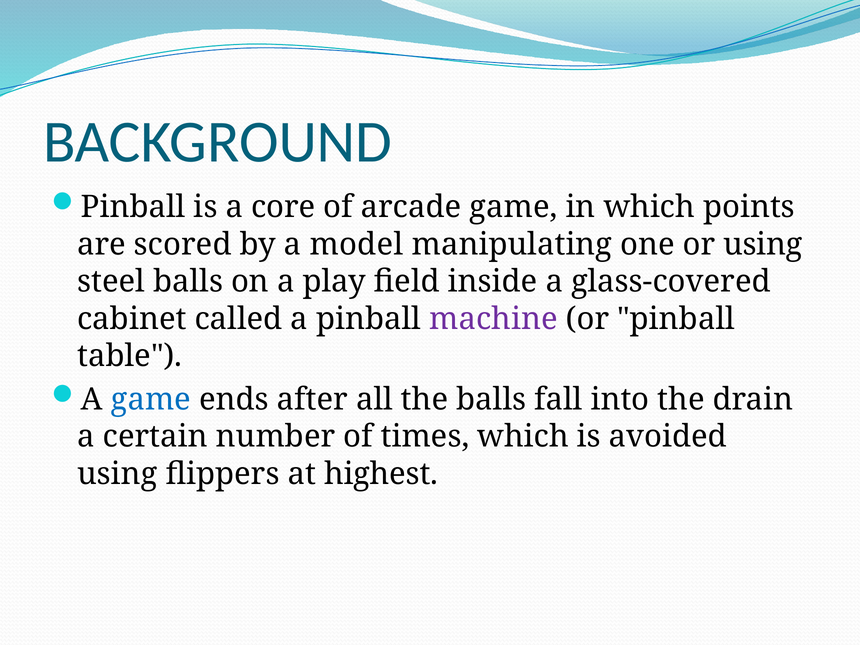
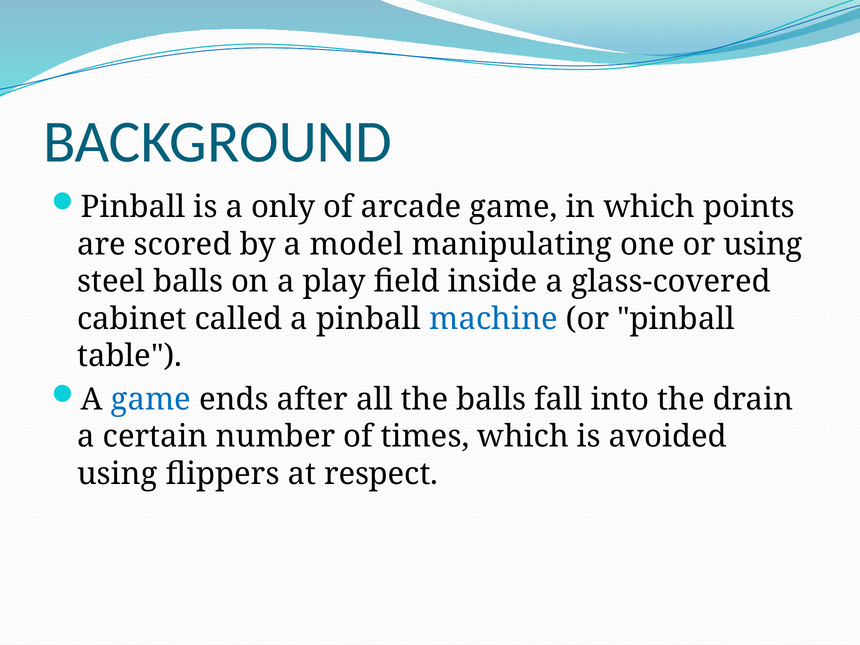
core: core -> only
machine colour: purple -> blue
highest: highest -> respect
